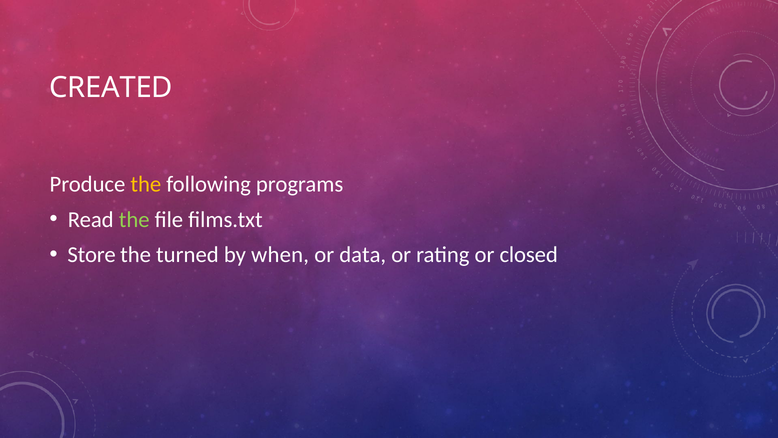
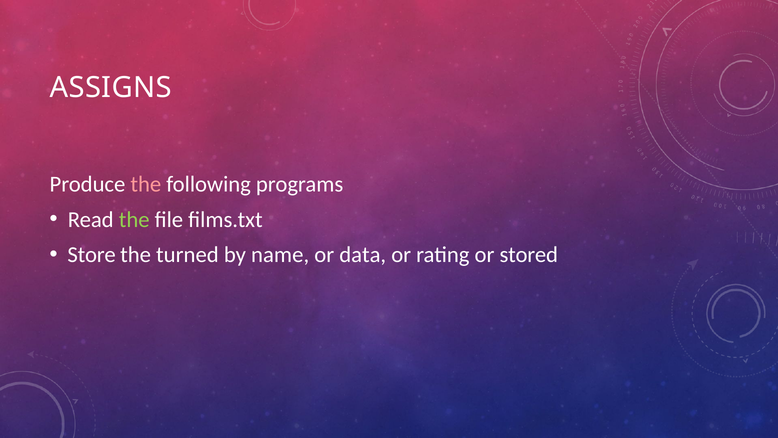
CREATED: CREATED -> ASSIGNS
the at (146, 184) colour: yellow -> pink
when: when -> name
closed: closed -> stored
